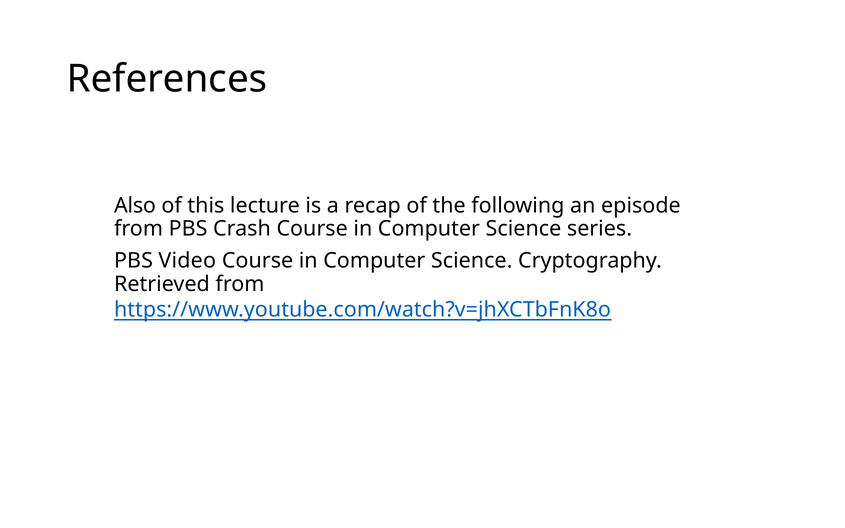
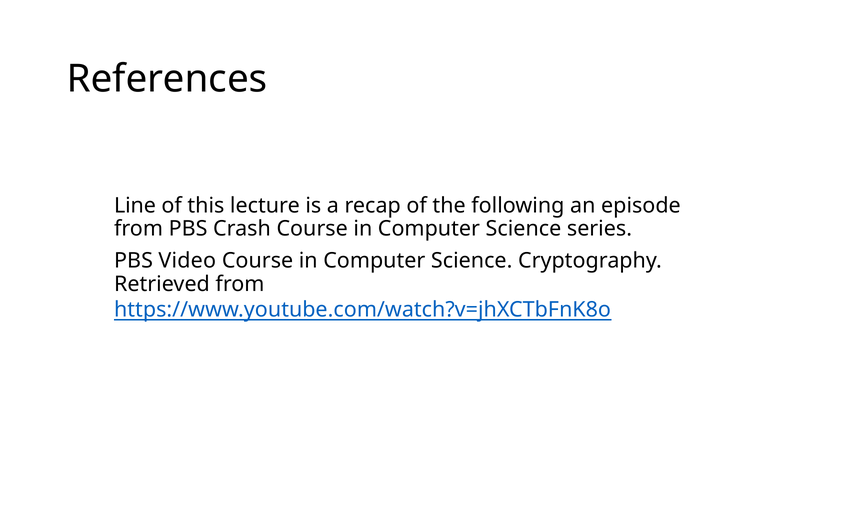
Also: Also -> Line
